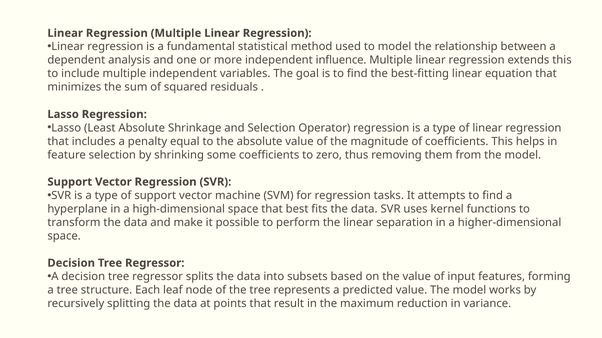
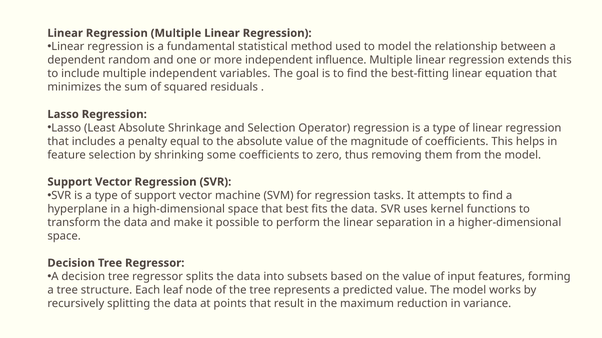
analysis: analysis -> random
